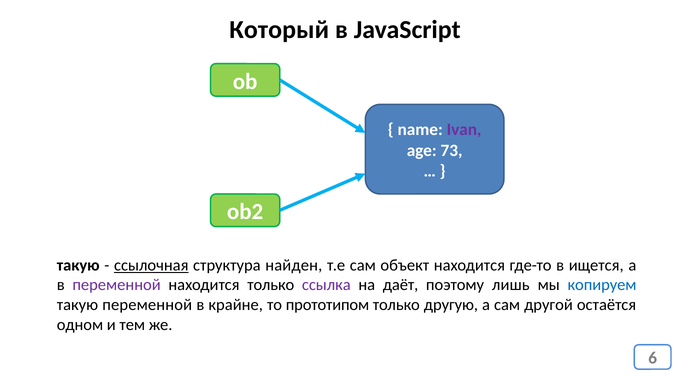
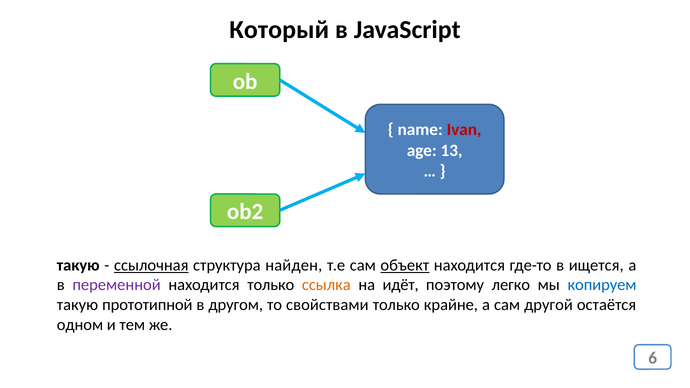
Ivan colour: purple -> red
73: 73 -> 13
объект underline: none -> present
ссылка colour: purple -> orange
даёт: даёт -> идёт
лишь: лишь -> легко
такую переменной: переменной -> прототипной
крайне: крайне -> другом
прототипом: прототипом -> свойствами
другую: другую -> крайне
